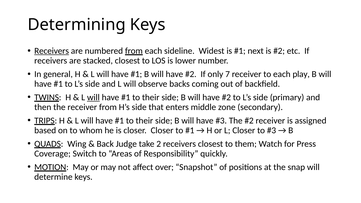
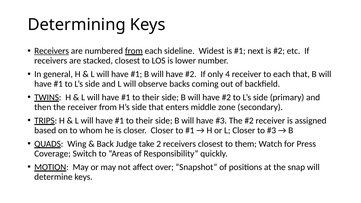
7: 7 -> 4
each play: play -> that
will at (93, 97) underline: present -> none
